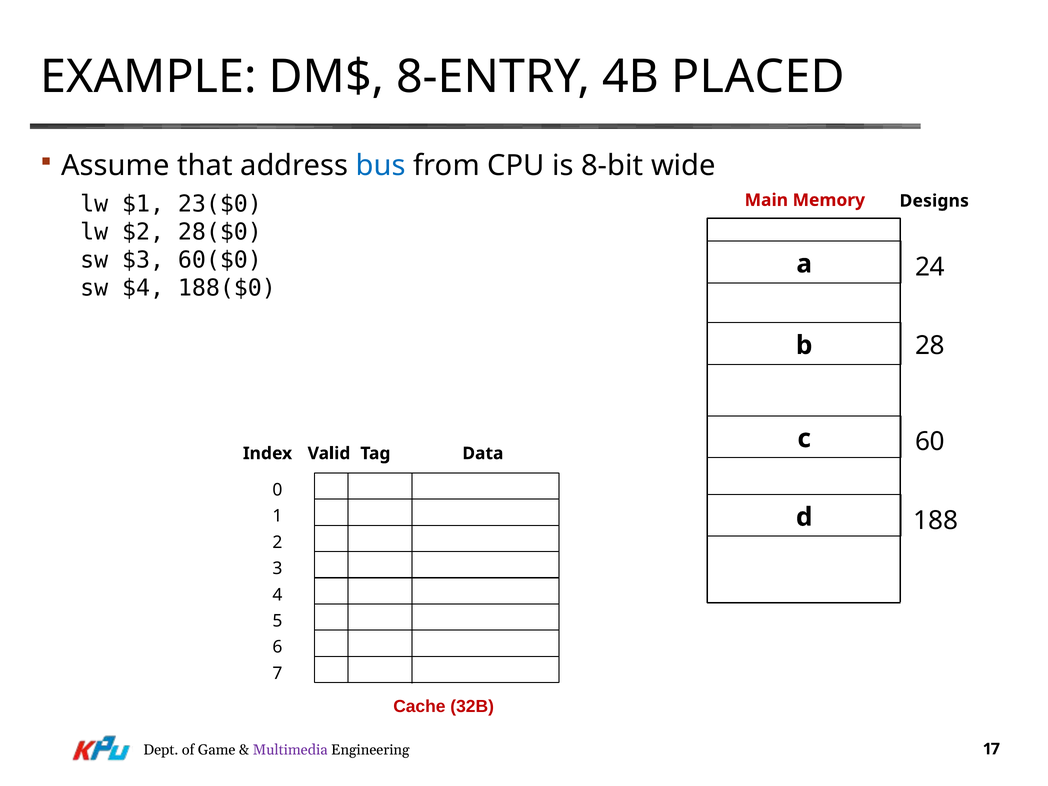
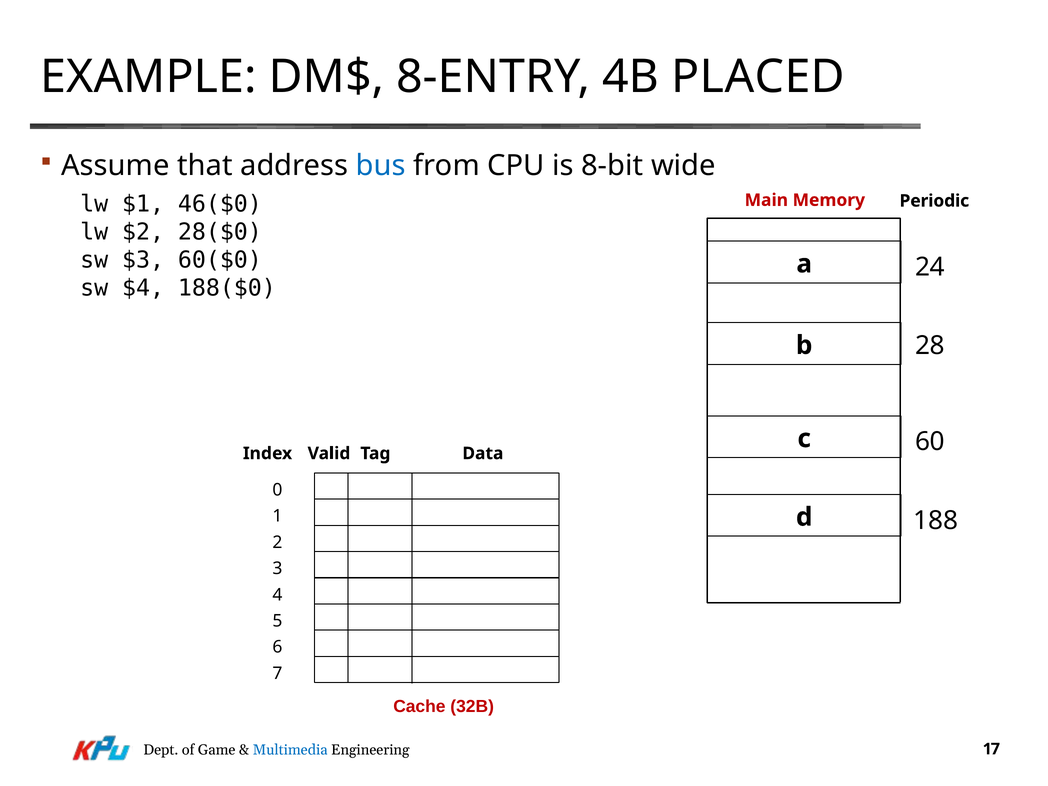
23($0: 23($0 -> 46($0
Designs: Designs -> Periodic
Multimedia colour: purple -> blue
